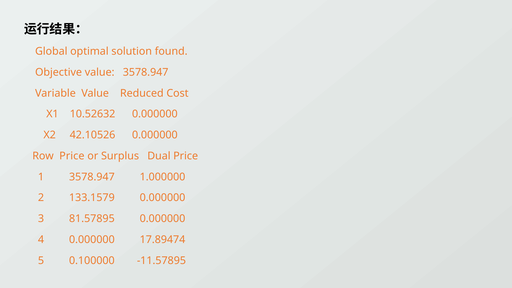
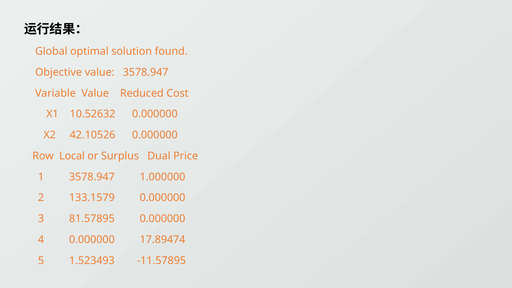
Row Price: Price -> Local
0.100000: 0.100000 -> 1.523493
